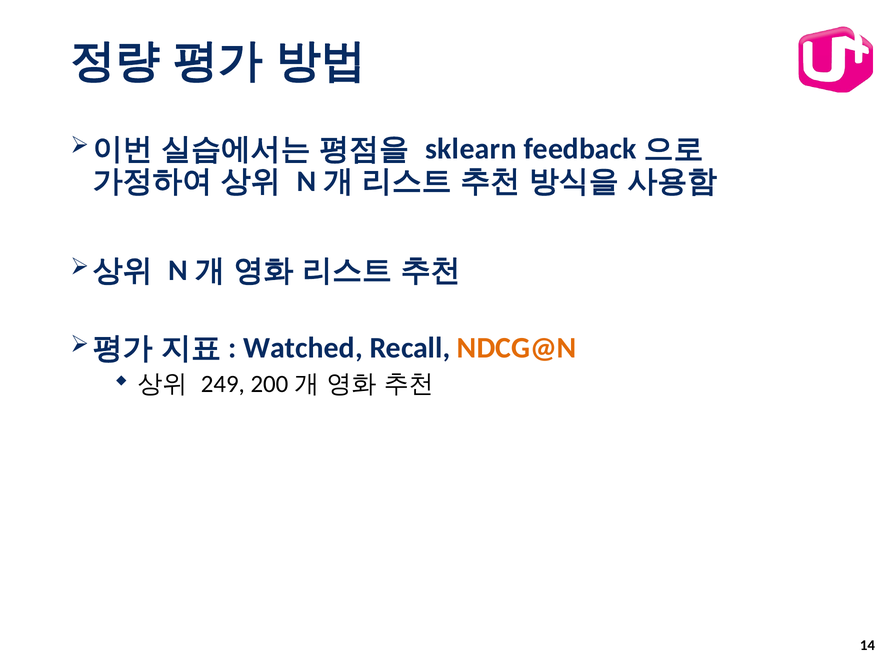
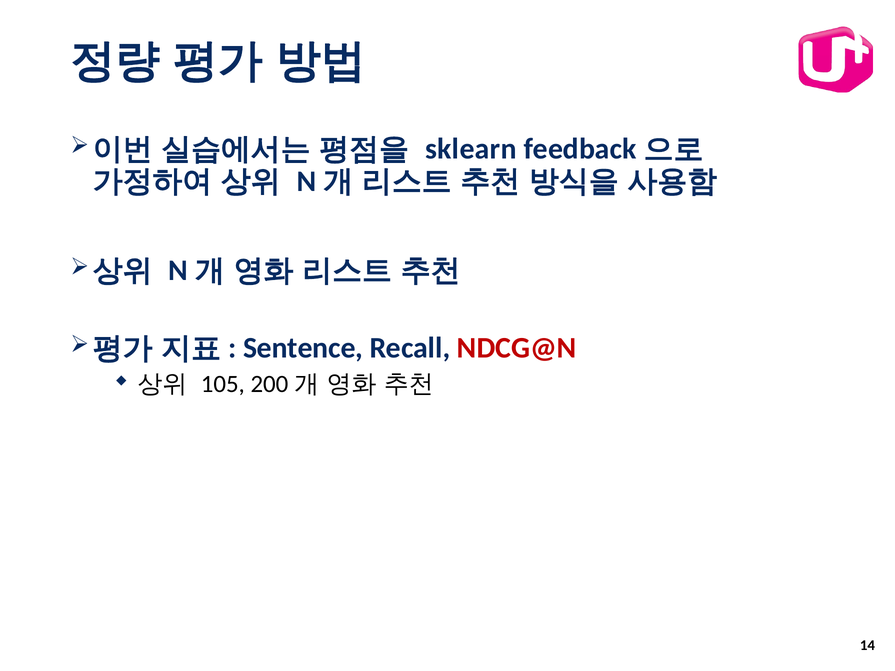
Watched: Watched -> Sentence
NDCG@N colour: orange -> red
249: 249 -> 105
